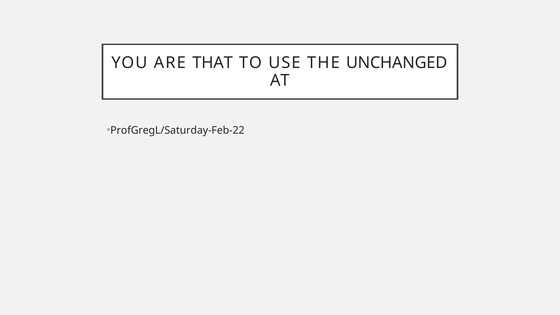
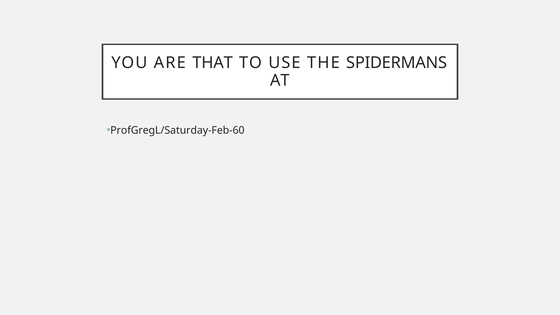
UNCHANGED: UNCHANGED -> SPIDERMANS
ProfGregL/Saturday-Feb-22: ProfGregL/Saturday-Feb-22 -> ProfGregL/Saturday-Feb-60
